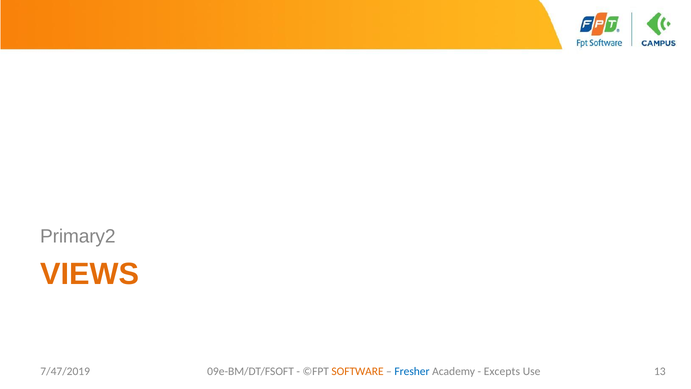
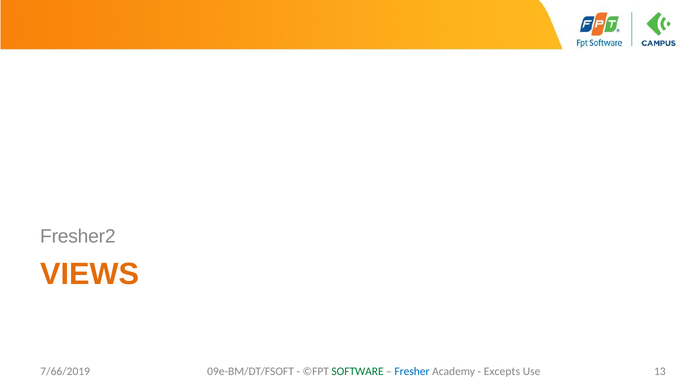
Primary2: Primary2 -> Fresher2
7/47/2019: 7/47/2019 -> 7/66/2019
SOFTWARE colour: orange -> green
